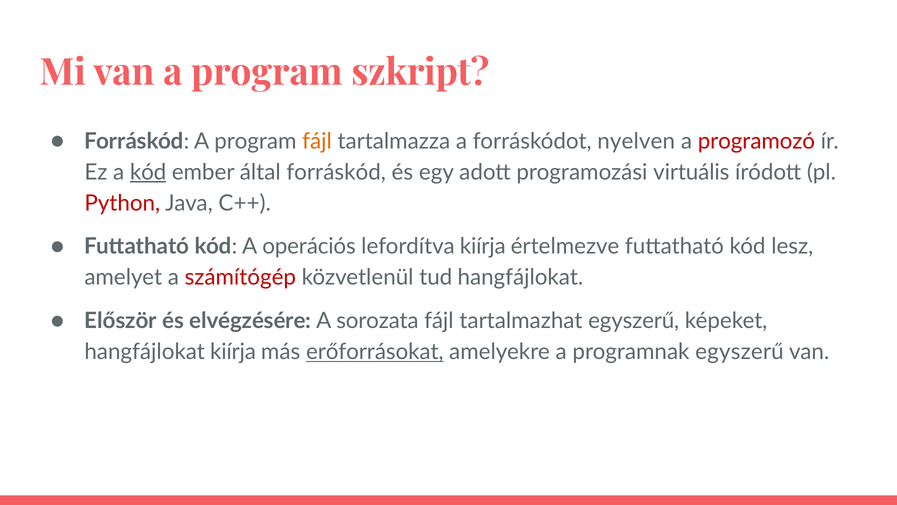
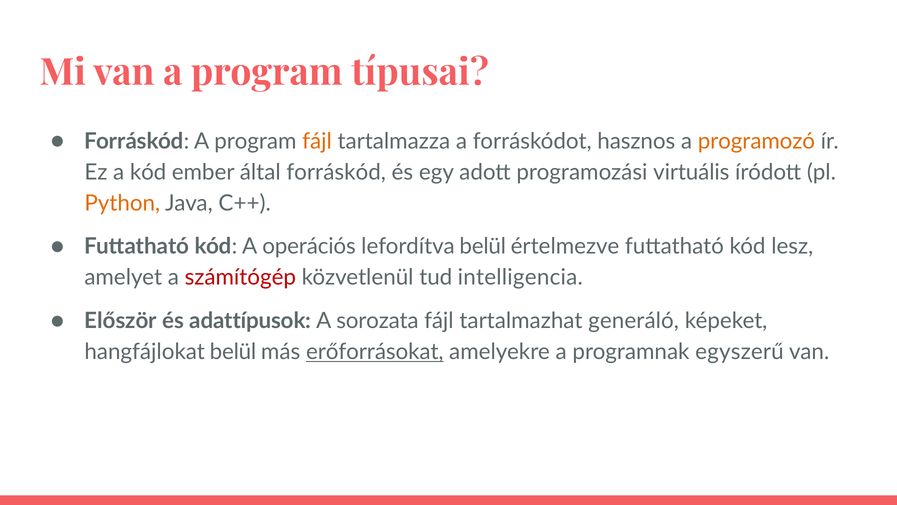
szkript: szkript -> típusai
nyelven: nyelven -> hasznos
programozó colour: red -> orange
kód at (148, 172) underline: present -> none
Python colour: red -> orange
lefordítva kiírja: kiírja -> belül
tud hangfájlokat: hangfájlokat -> intelligencia
elvégzésére: elvégzésére -> adattípusok
tartalmazhat egyszerű: egyszerű -> generáló
hangfájlokat kiírja: kiírja -> belül
